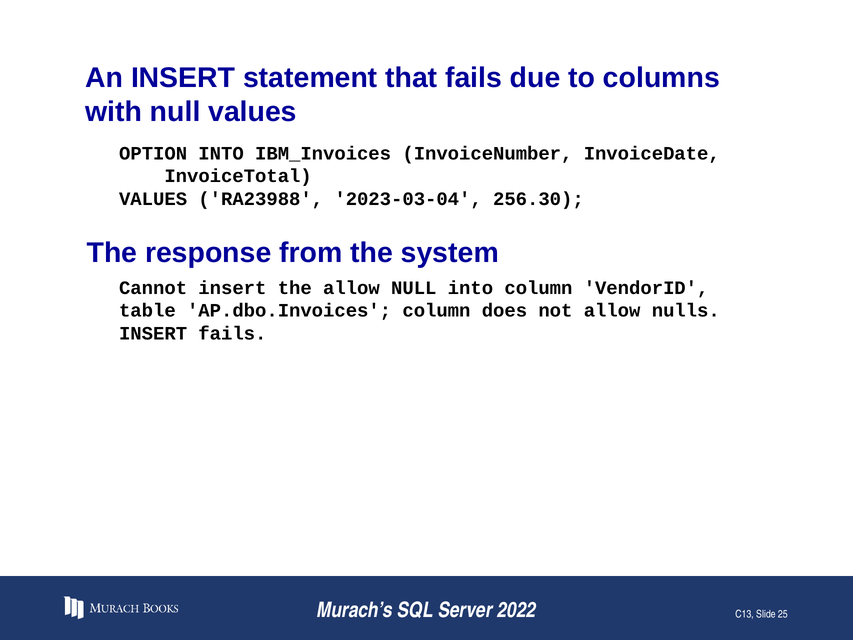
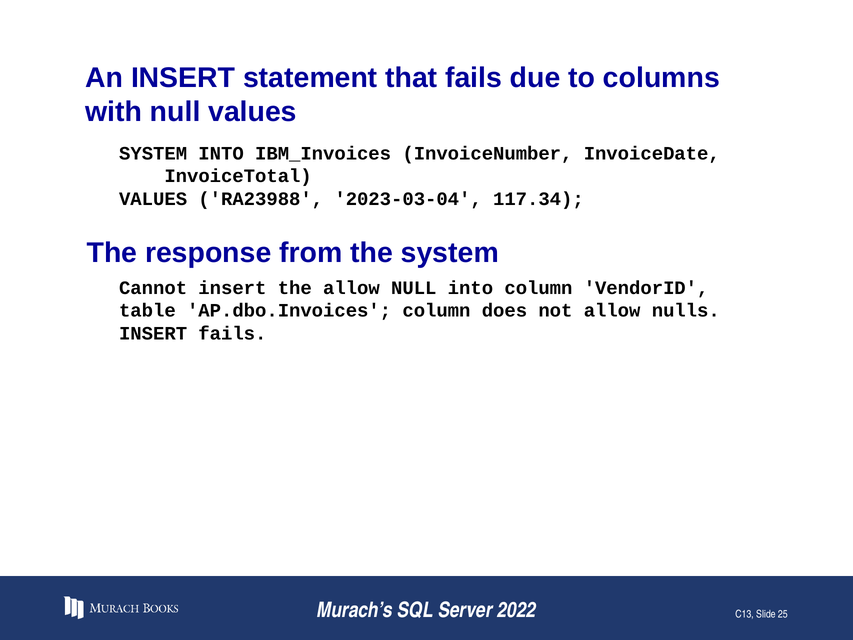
OPTION at (153, 153): OPTION -> SYSTEM
256.30: 256.30 -> 117.34
